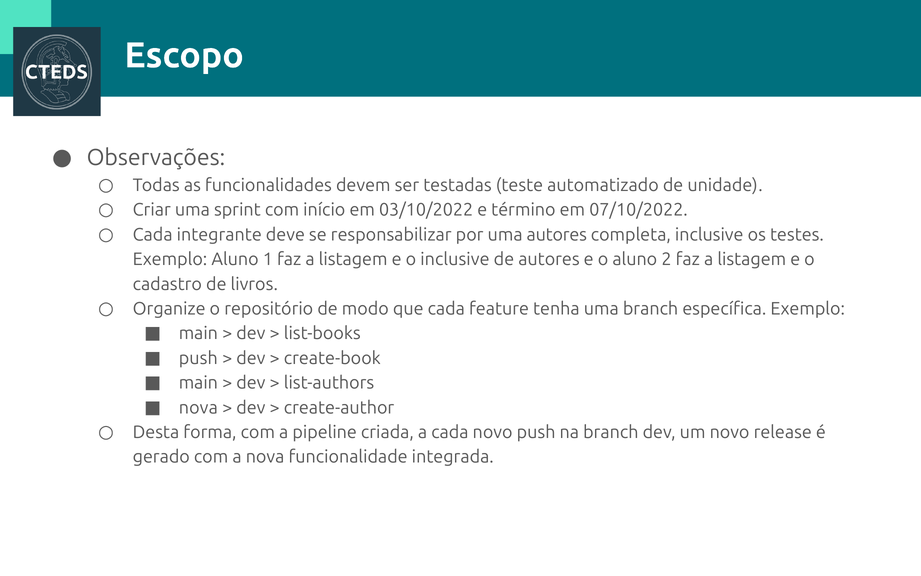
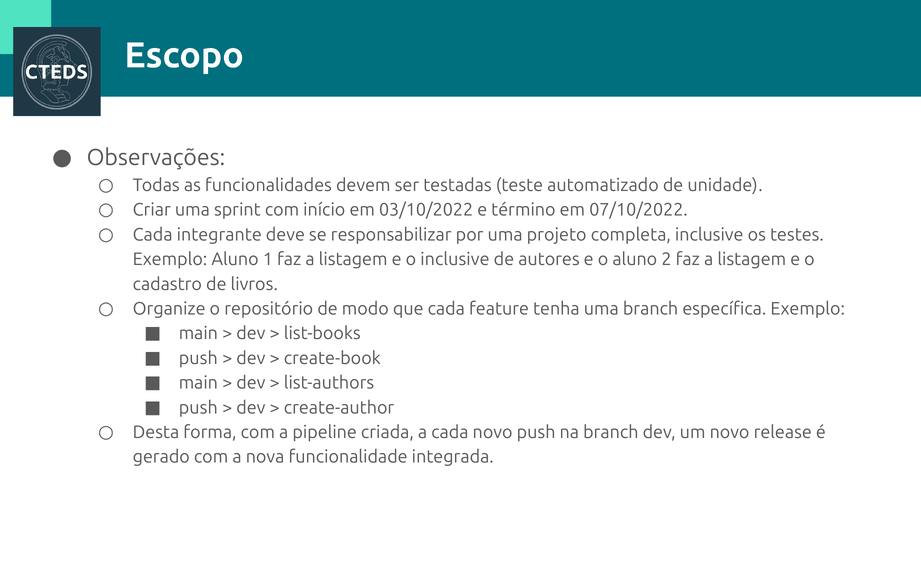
uma autores: autores -> projeto
nova at (198, 407): nova -> push
